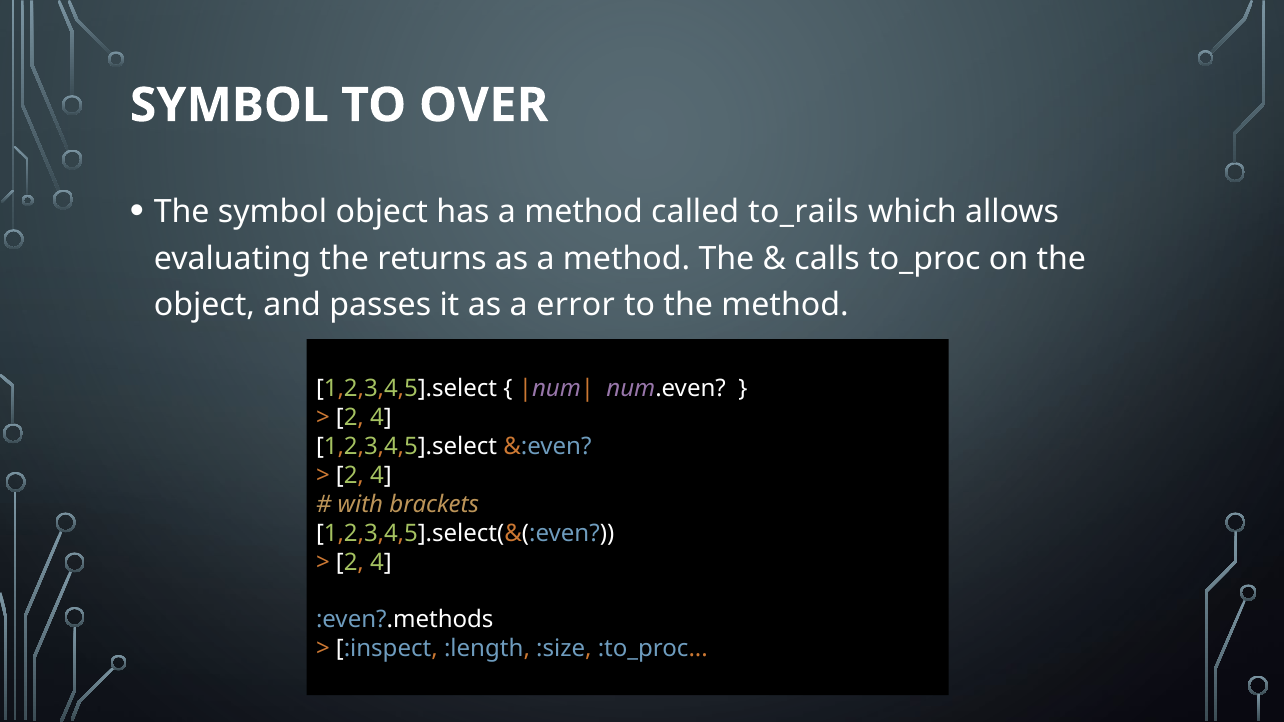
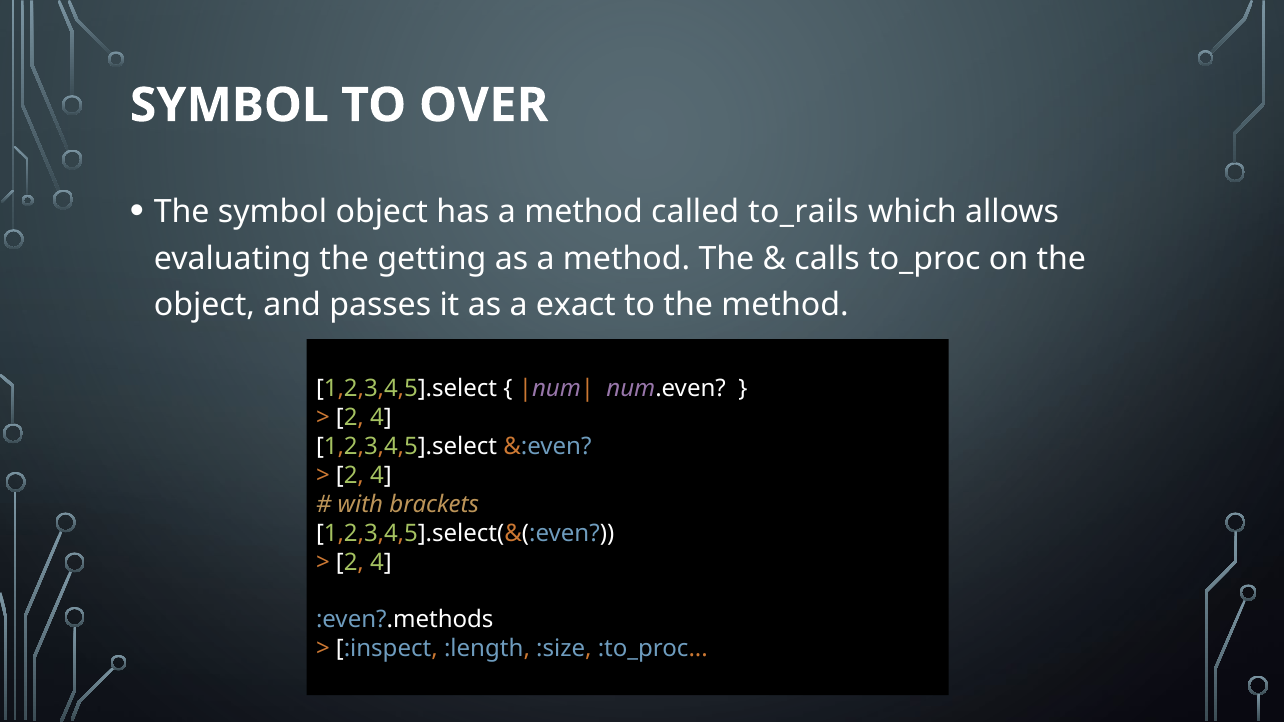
returns: returns -> getting
error: error -> exact
